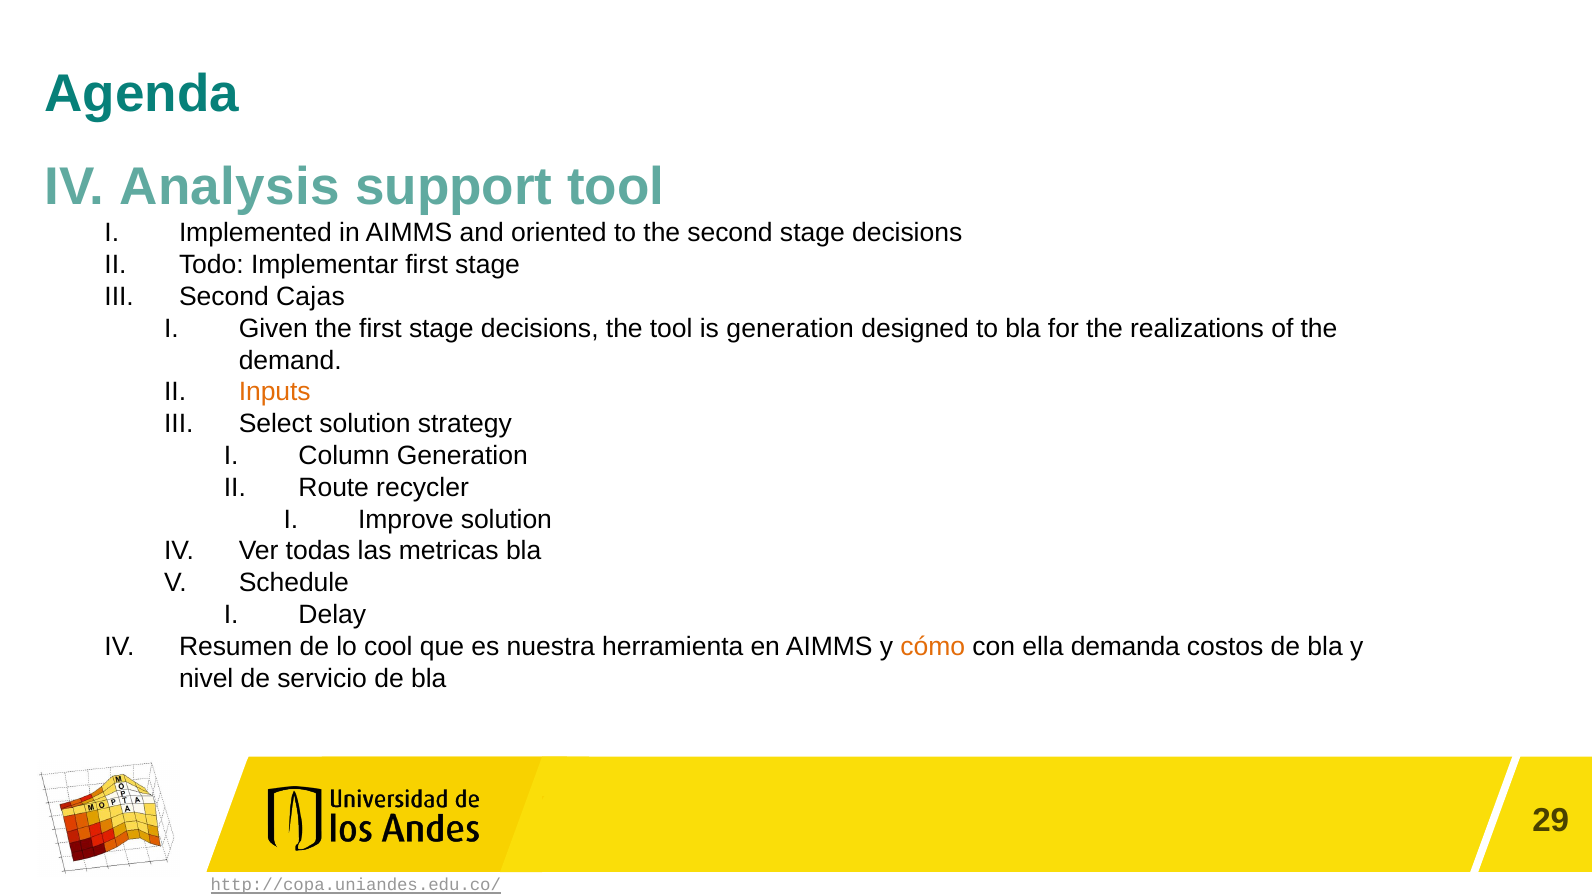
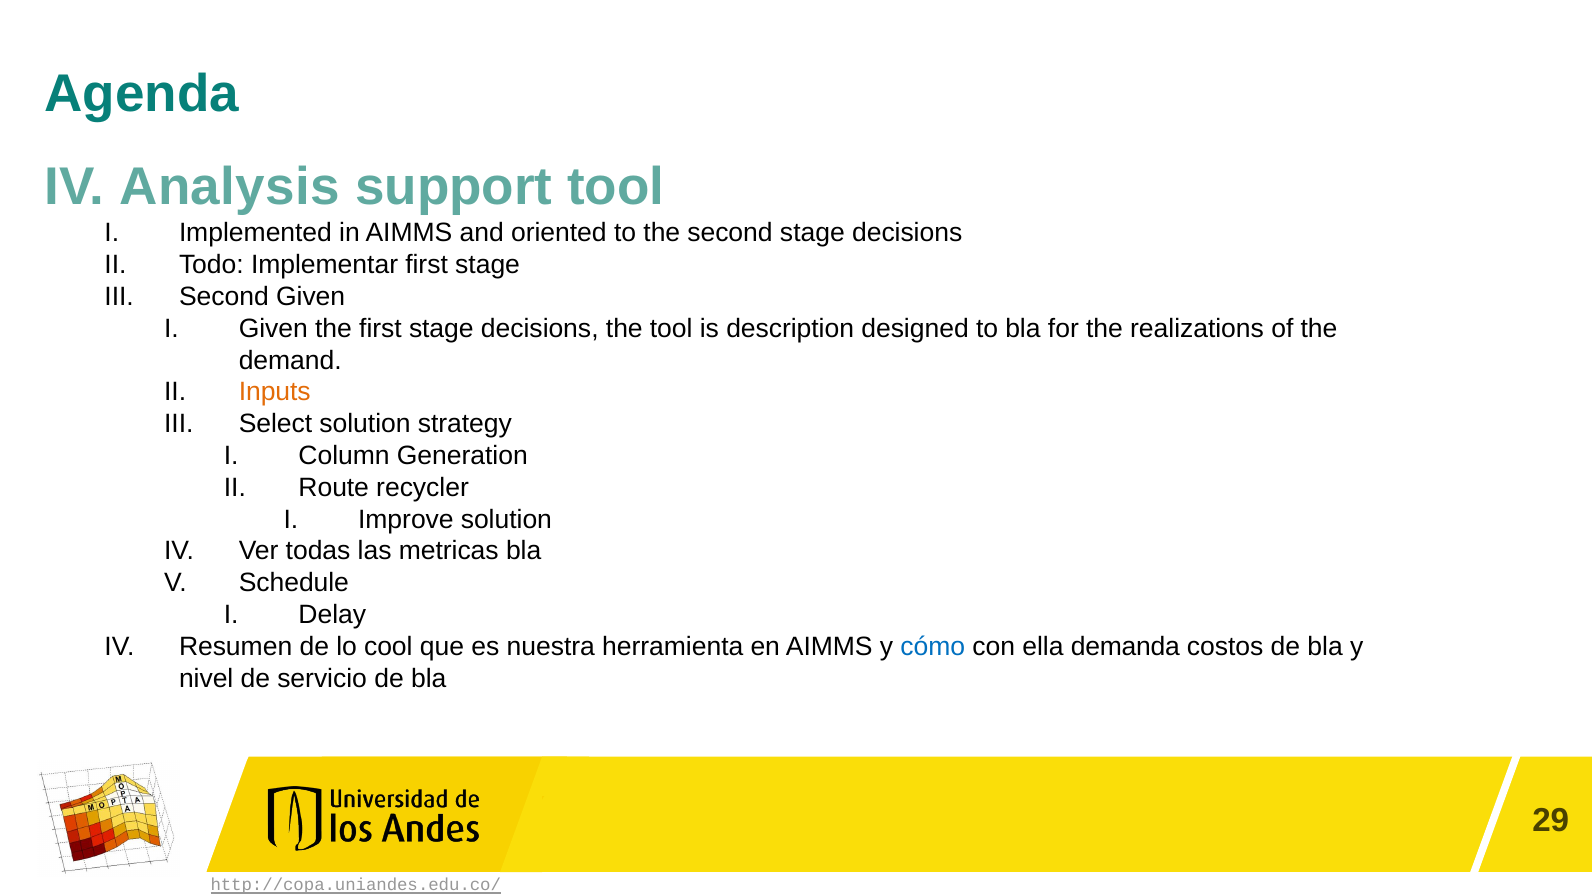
Second Cajas: Cajas -> Given
is generation: generation -> description
cómo colour: orange -> blue
